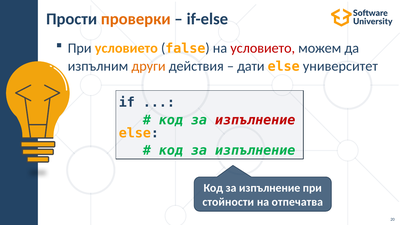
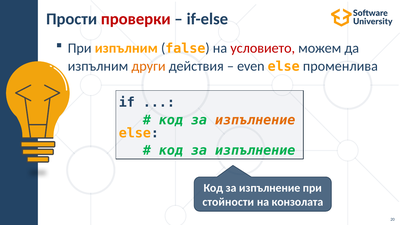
проверки colour: orange -> red
При условието: условието -> изпълним
дати: дати -> even
университет: университет -> променлива
изпълнение at (255, 120) colour: red -> orange
отпечатва: отпечатва -> конзолата
